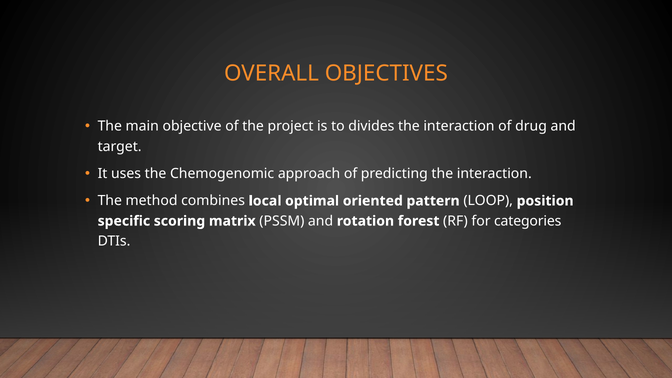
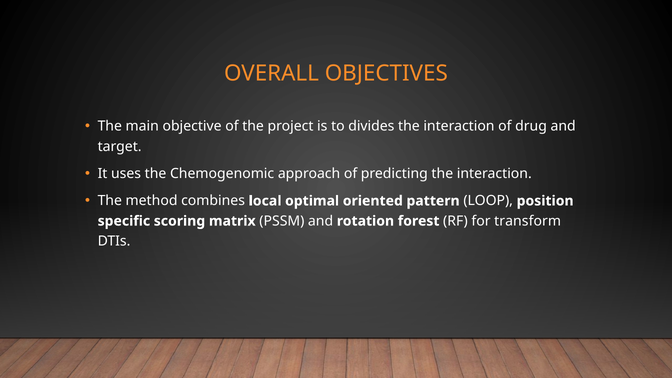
categories: categories -> transform
